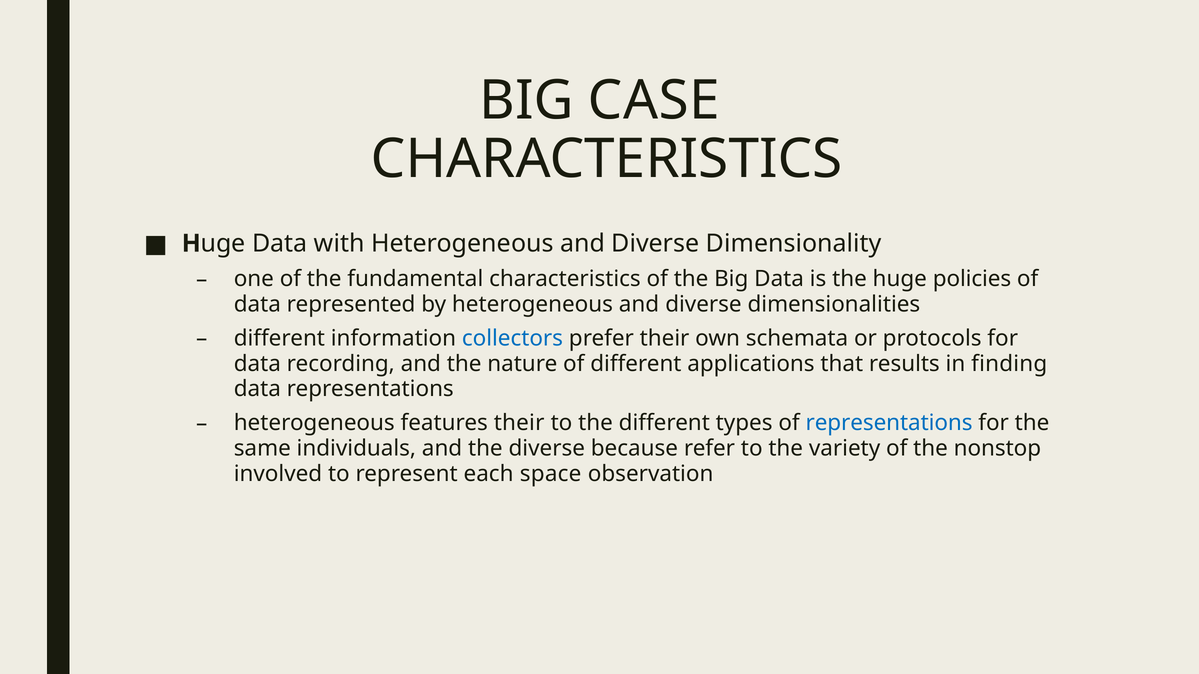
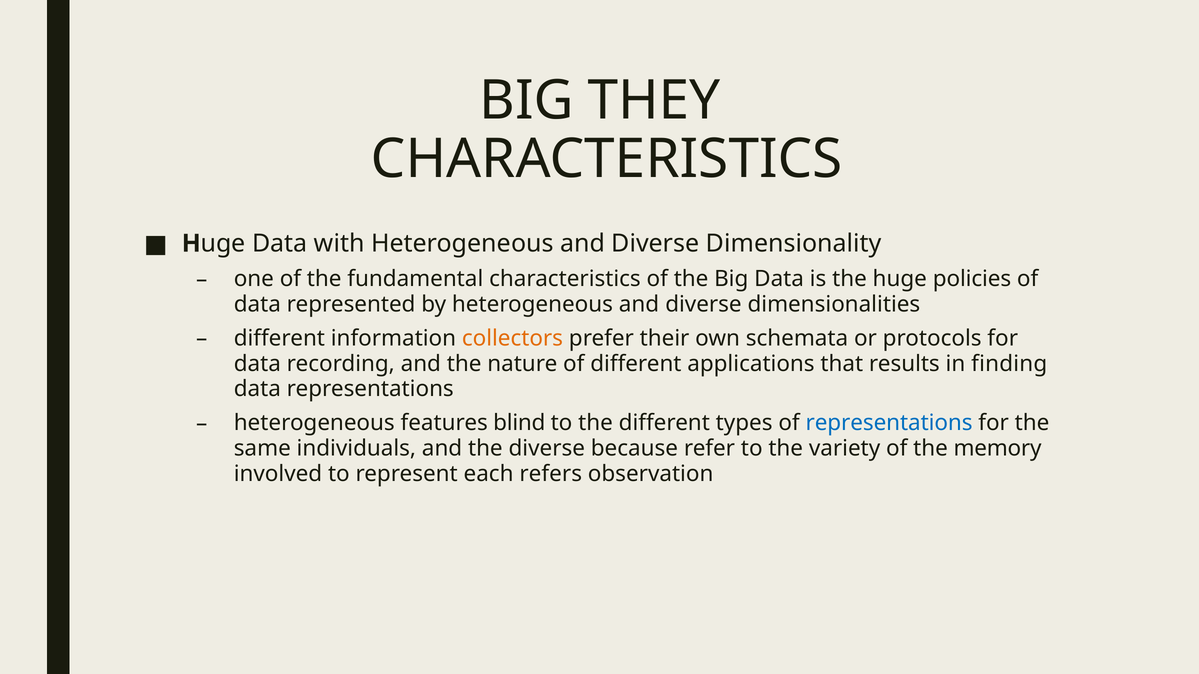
CASE: CASE -> THEY
collectors colour: blue -> orange
features their: their -> blind
nonstop: nonstop -> memory
space: space -> refers
